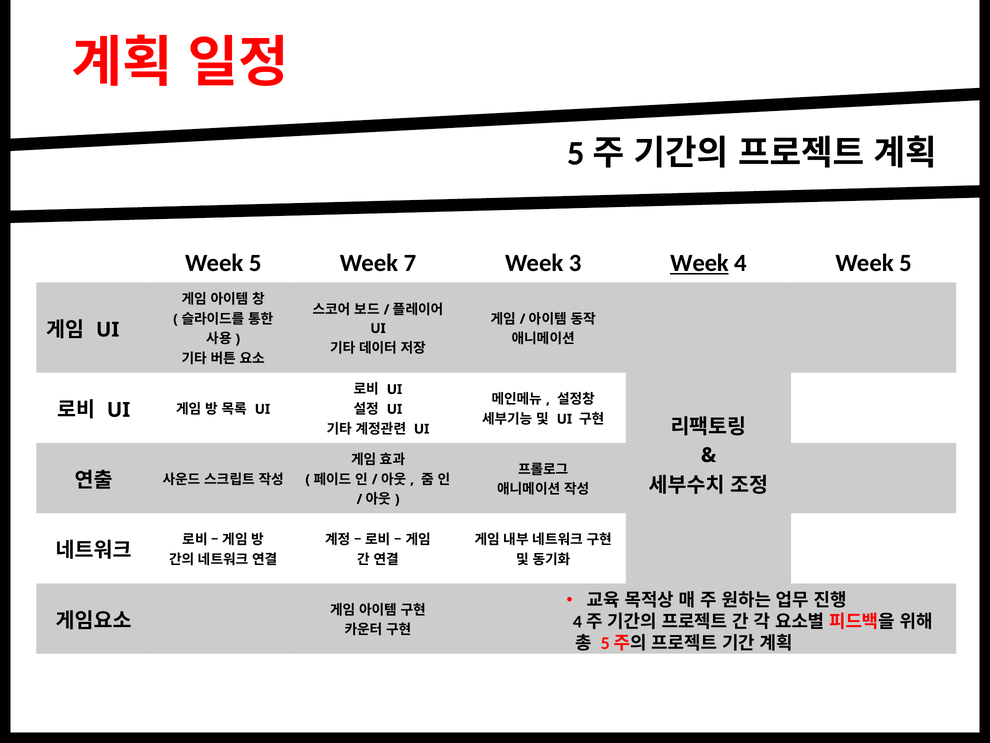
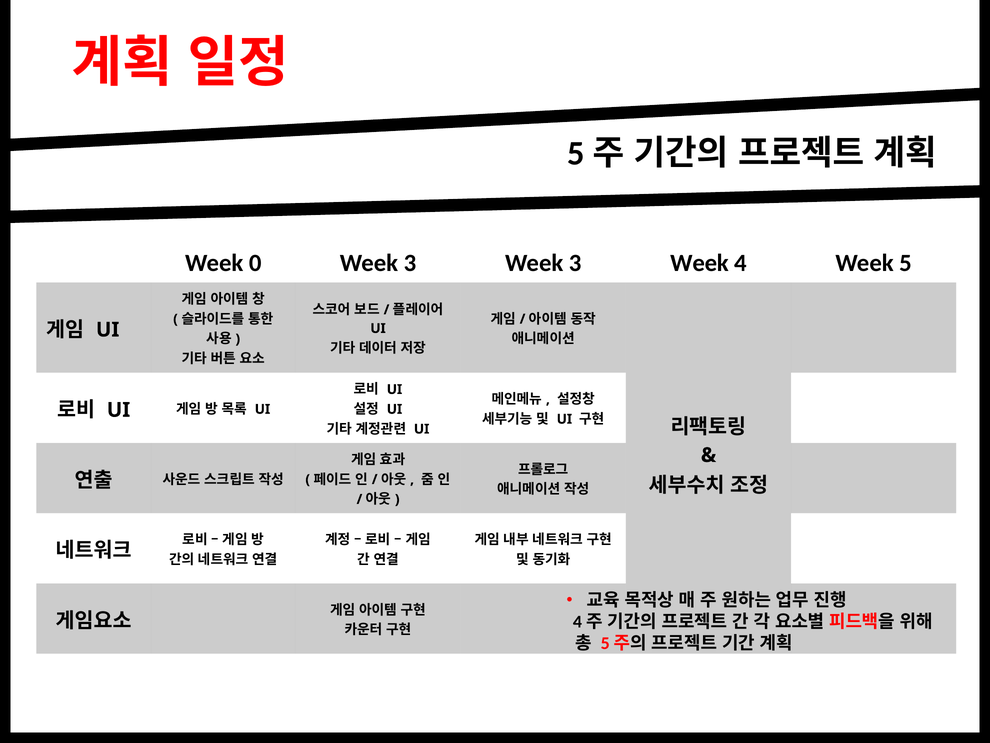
5 at (255, 263): 5 -> 0
7 at (410, 263): 7 -> 3
Week at (699, 263) underline: present -> none
